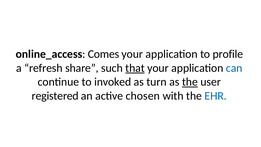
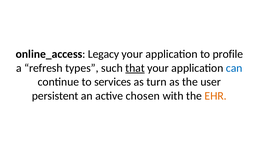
Comes: Comes -> Legacy
share: share -> types
invoked: invoked -> services
the at (190, 82) underline: present -> none
registered: registered -> persistent
EHR colour: blue -> orange
